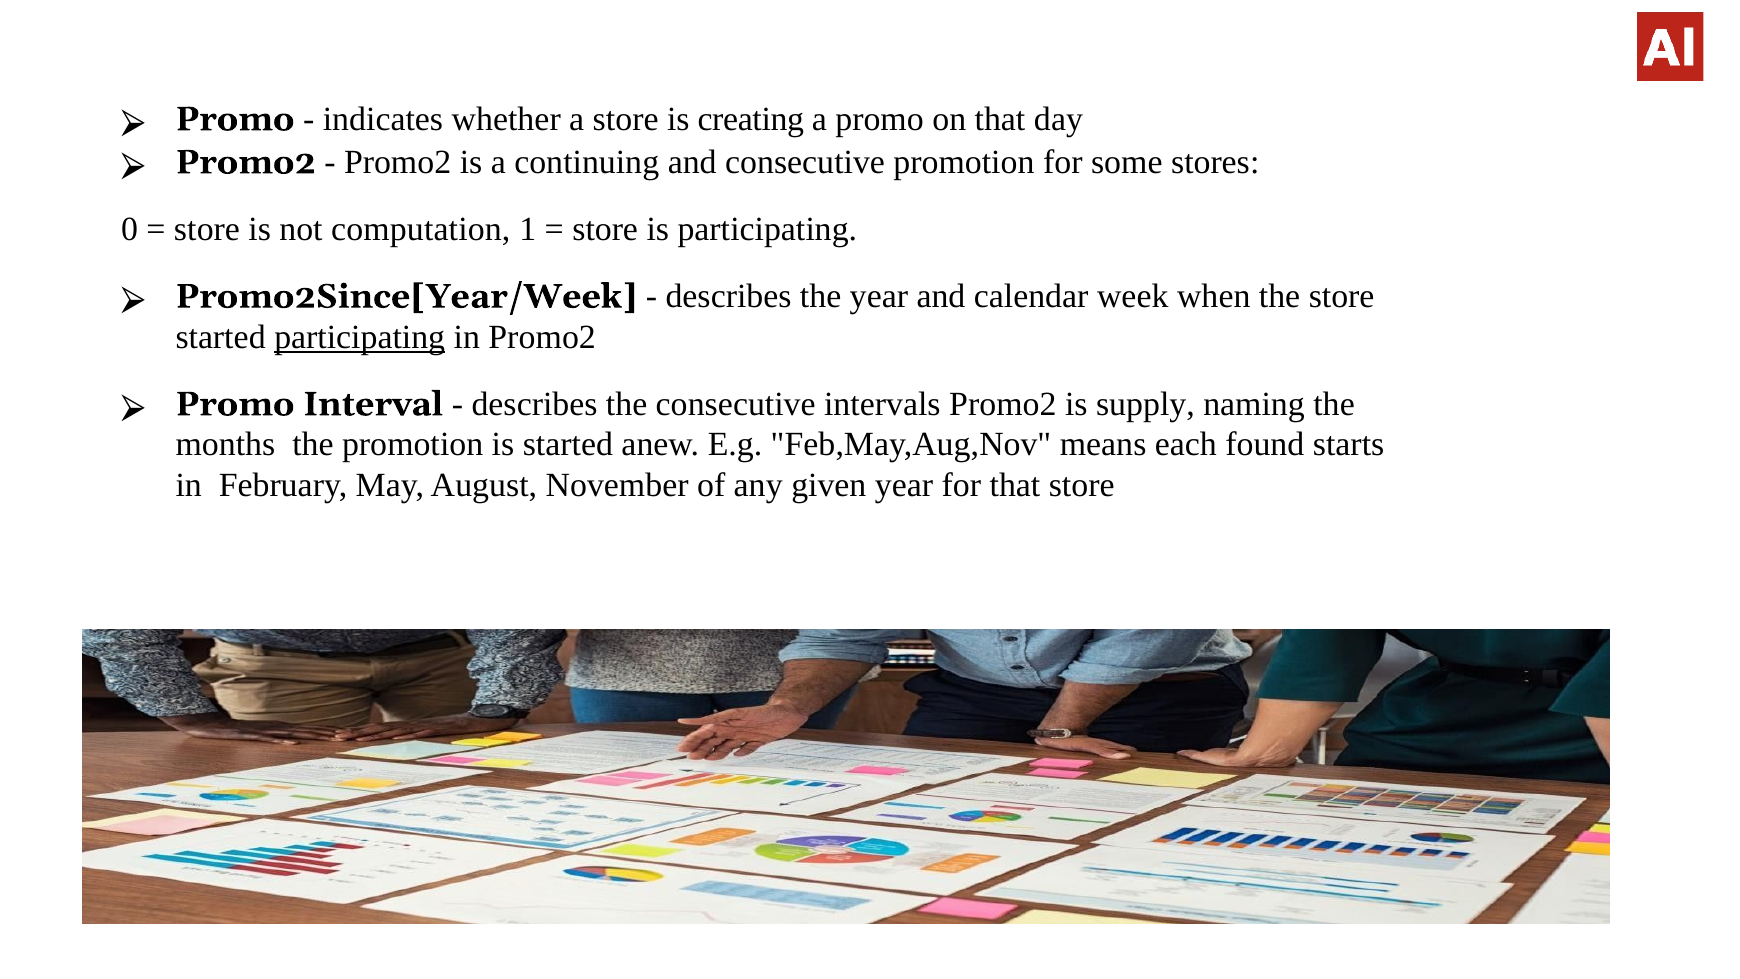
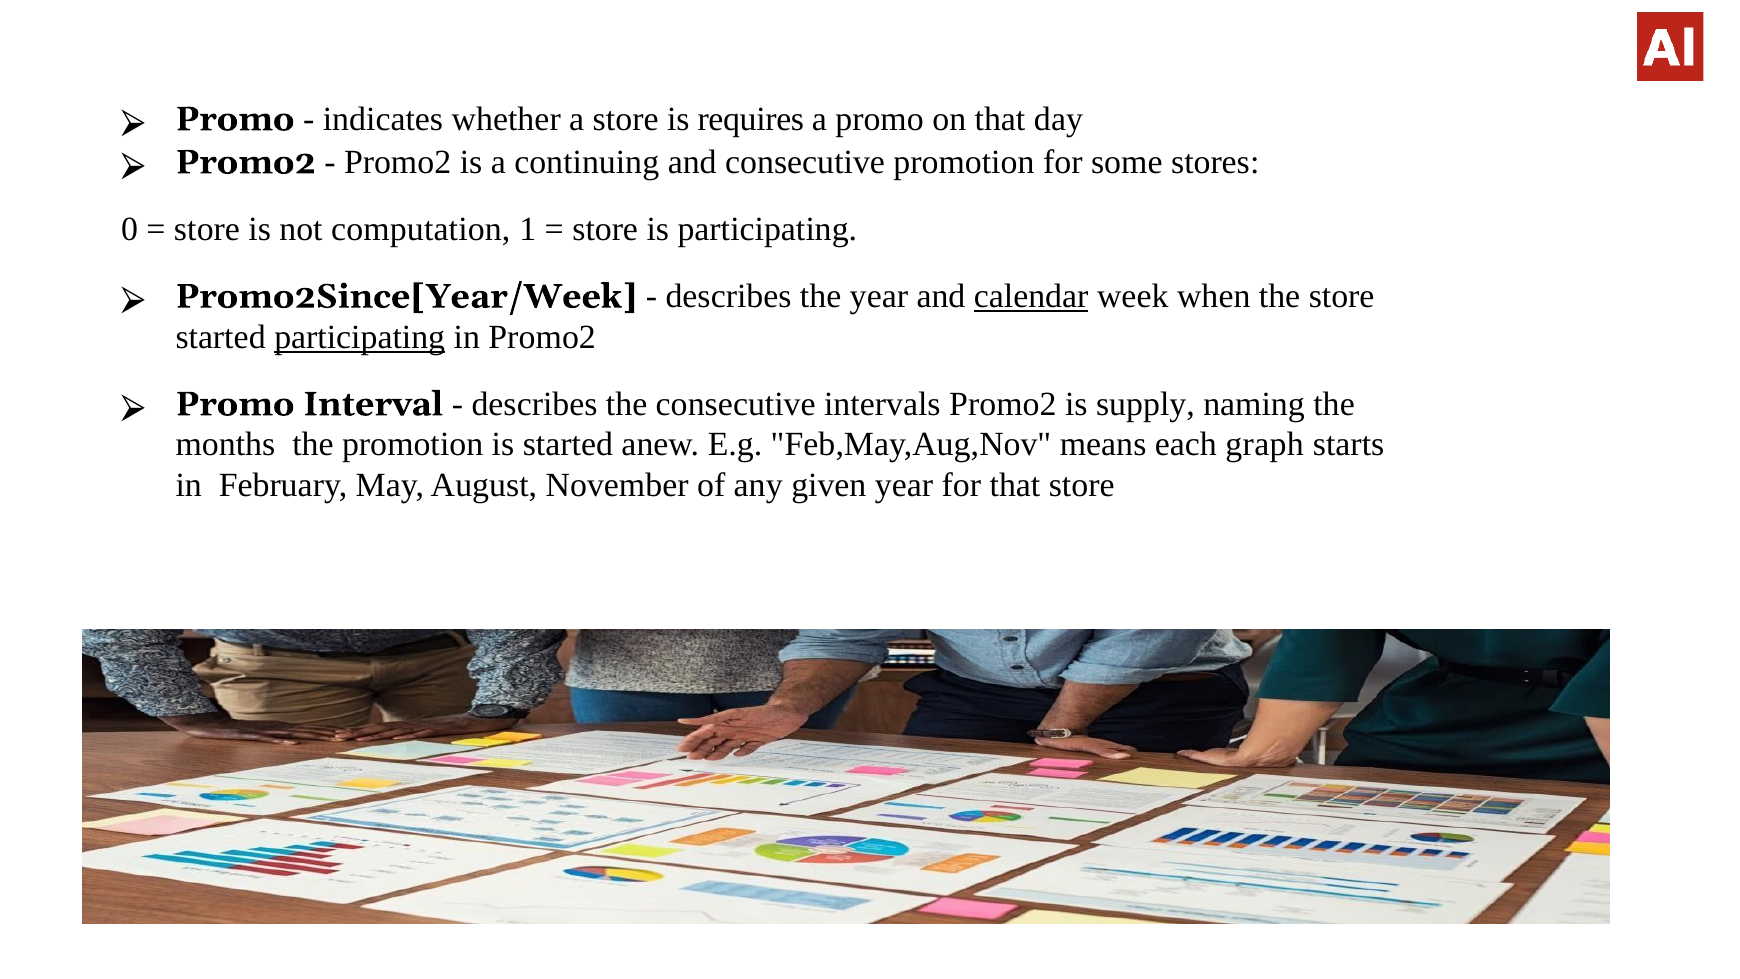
creating: creating -> requires
calendar underline: none -> present
found: found -> graph
